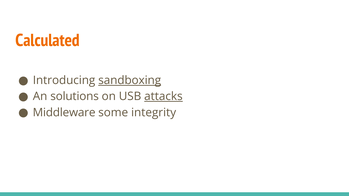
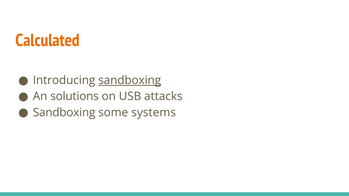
attacks underline: present -> none
Middleware at (64, 113): Middleware -> Sandboxing
integrity: integrity -> systems
